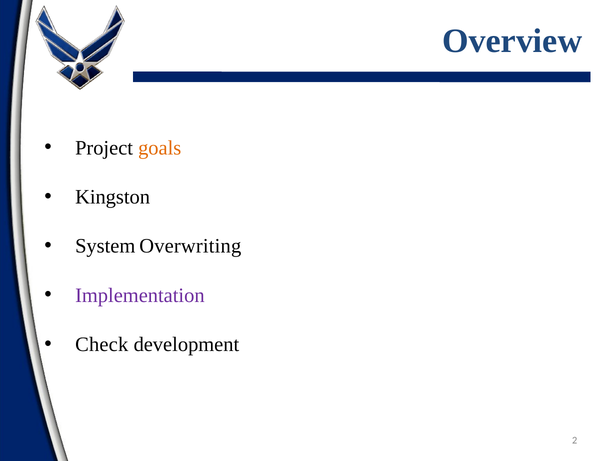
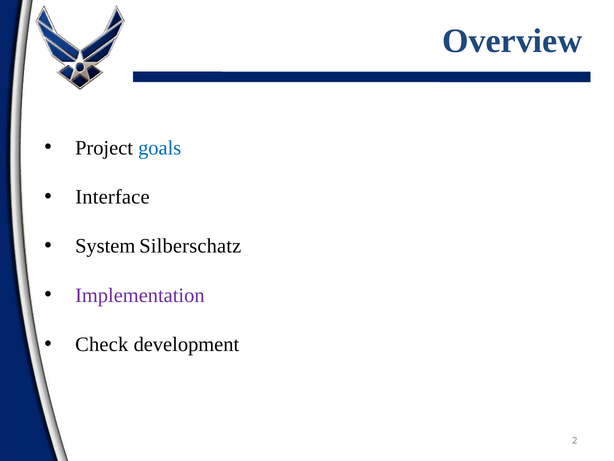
goals colour: orange -> blue
Kingston: Kingston -> Interface
Overwriting: Overwriting -> Silberschatz
